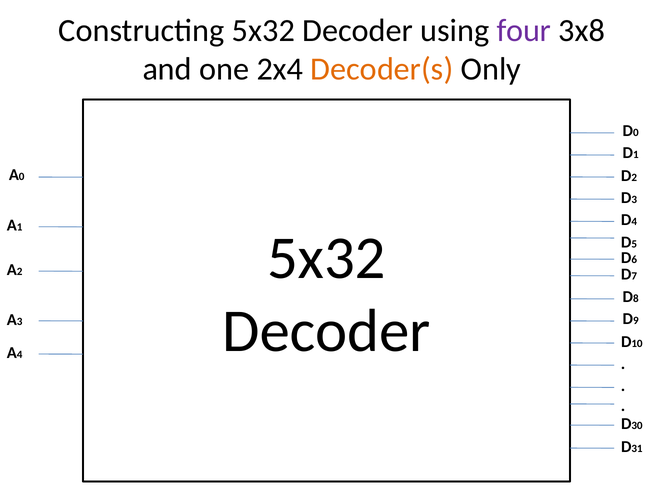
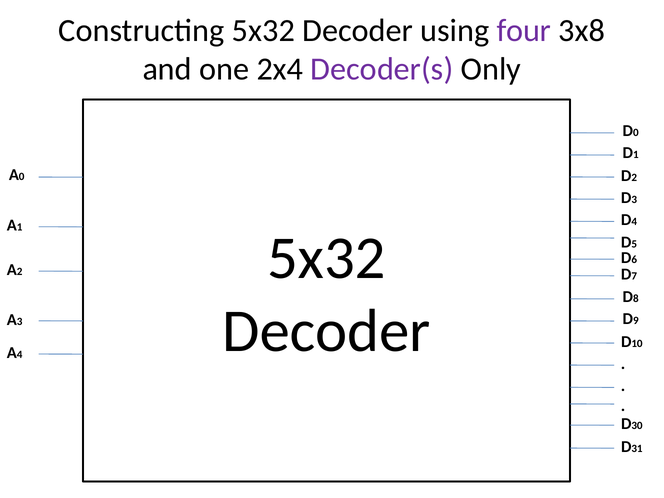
Decoder(s colour: orange -> purple
